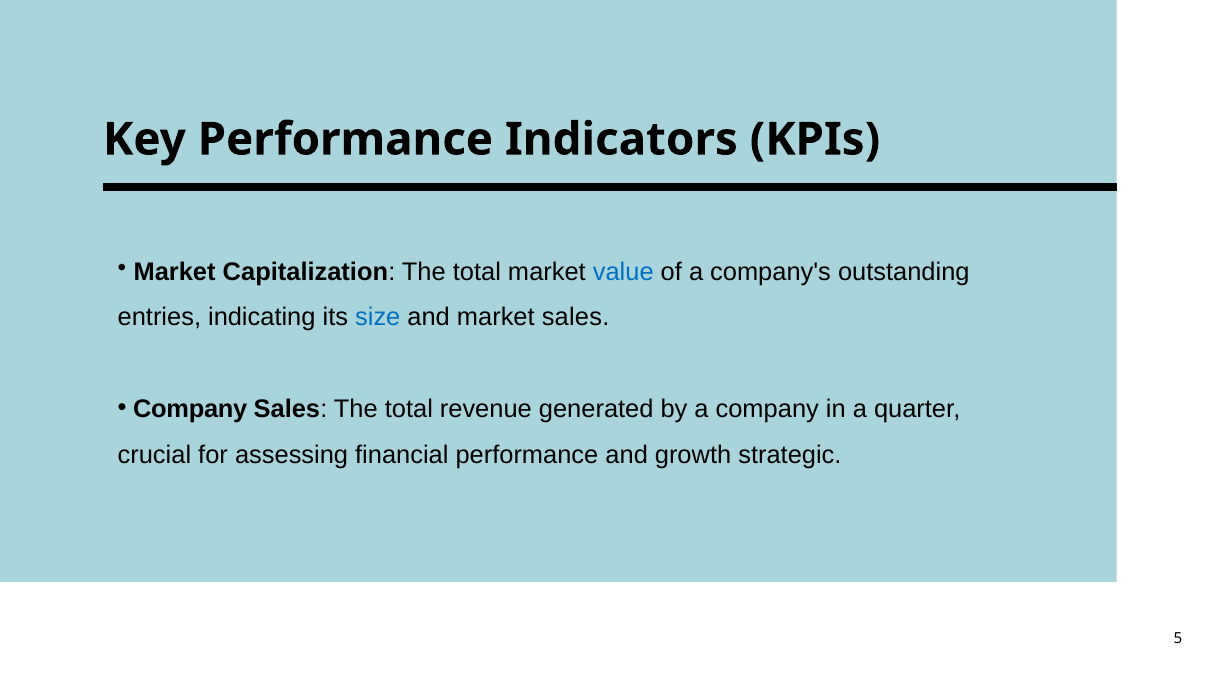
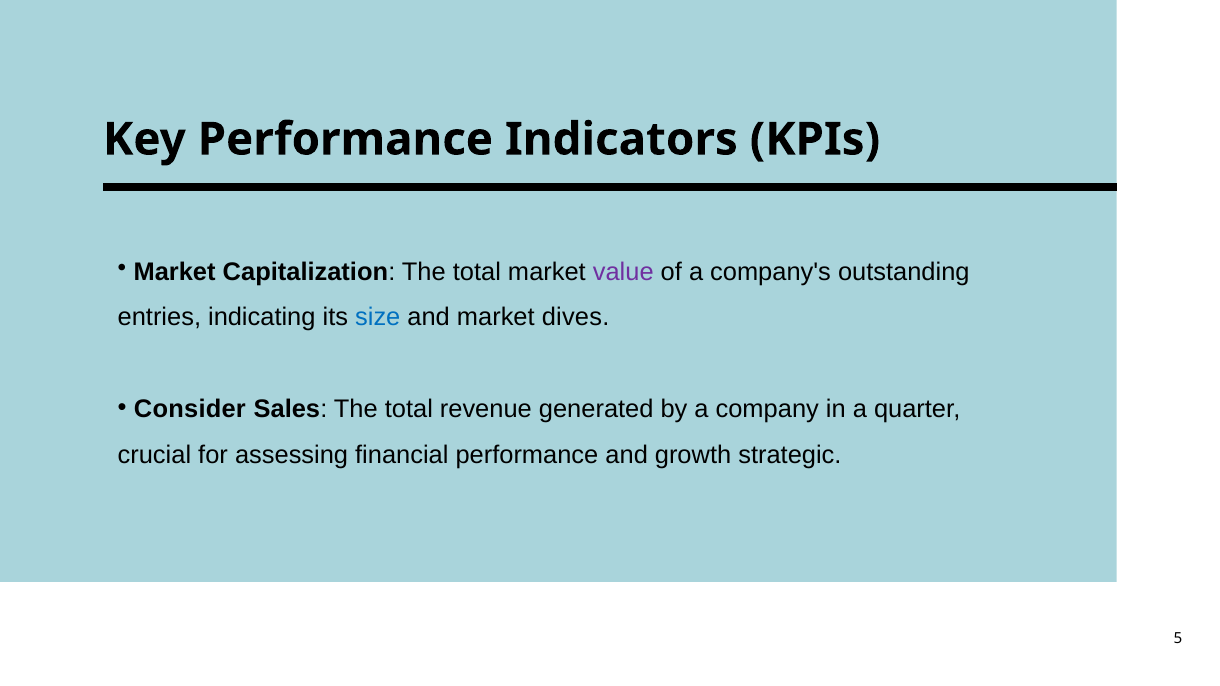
value colour: blue -> purple
market sales: sales -> dives
Company at (190, 409): Company -> Consider
